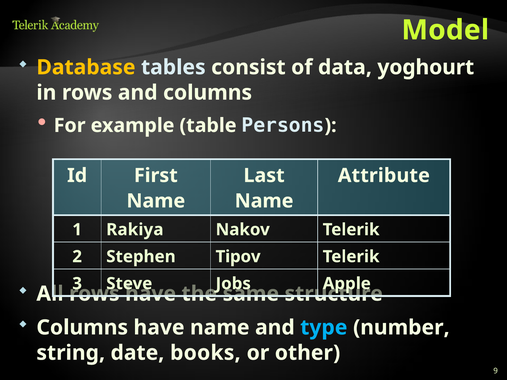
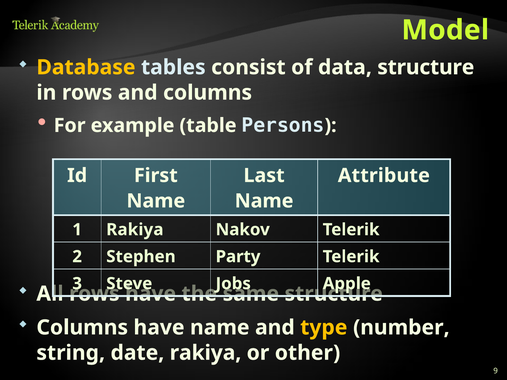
data yoghourt: yoghourt -> structure
Tipov: Tipov -> Party
type colour: light blue -> yellow
date books: books -> rakiya
